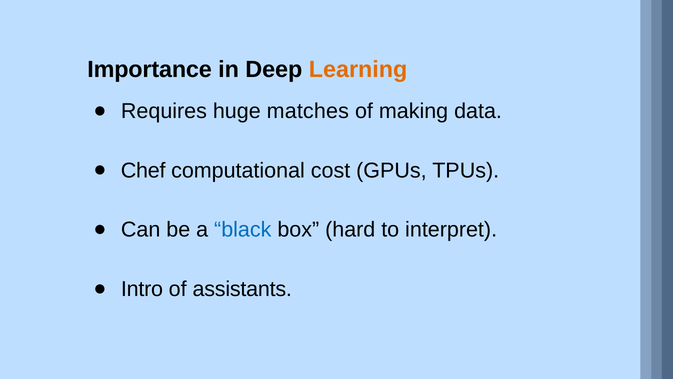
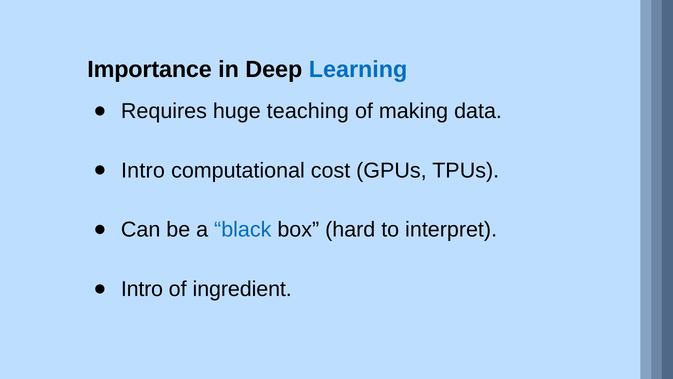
Learning colour: orange -> blue
matches: matches -> teaching
Chef at (143, 170): Chef -> Intro
assistants: assistants -> ingredient
